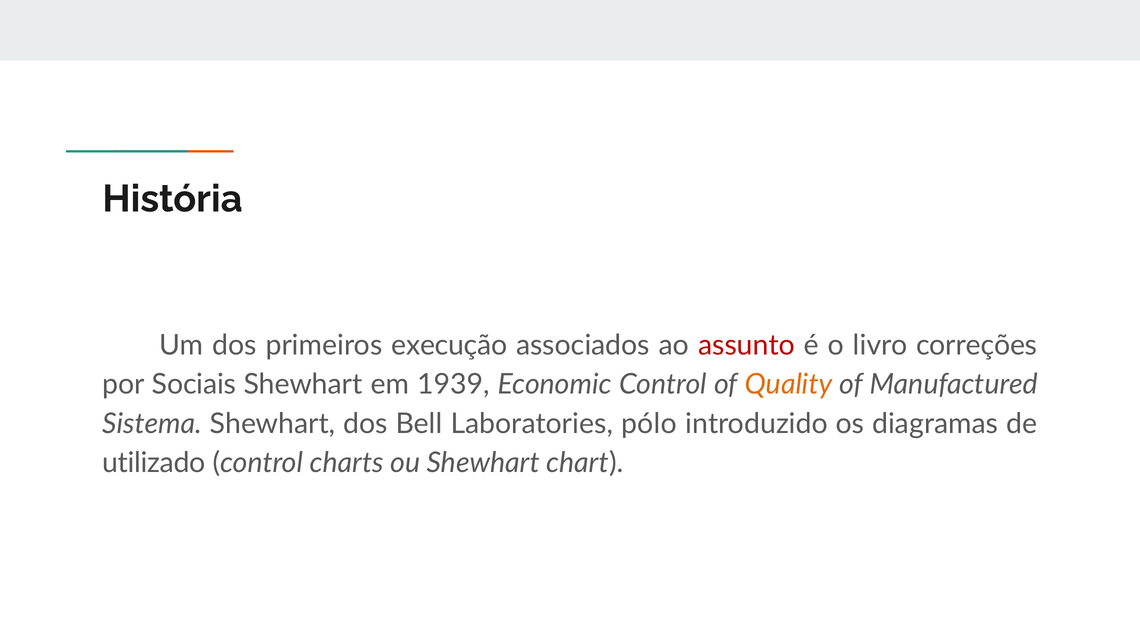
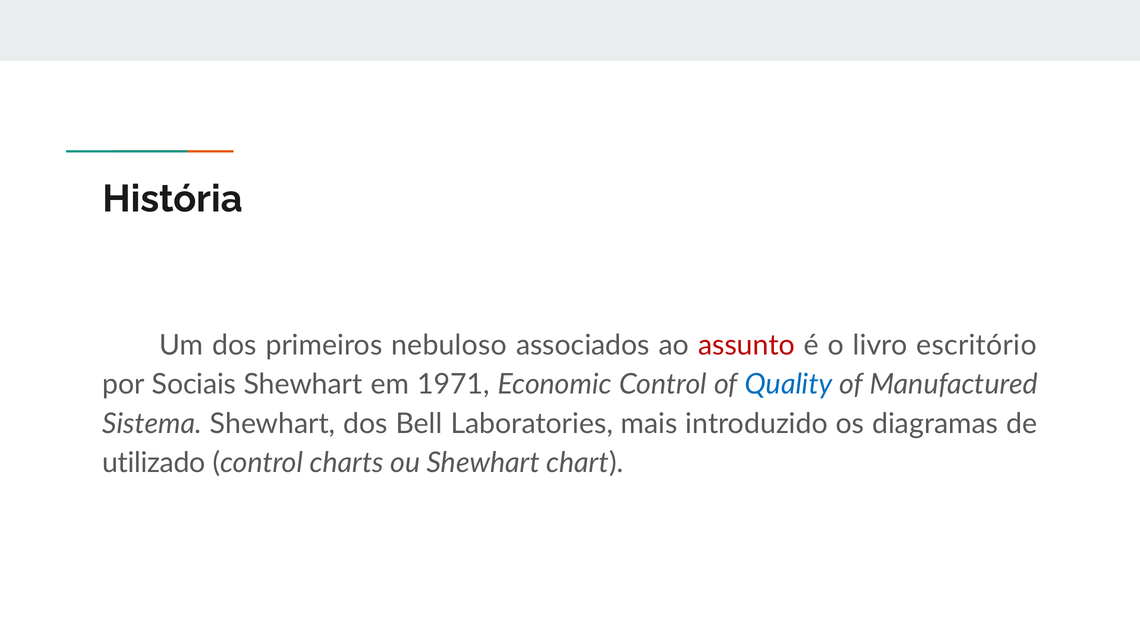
execução: execução -> nebuloso
correções: correções -> escritório
1939: 1939 -> 1971
Quality colour: orange -> blue
pólo: pólo -> mais
